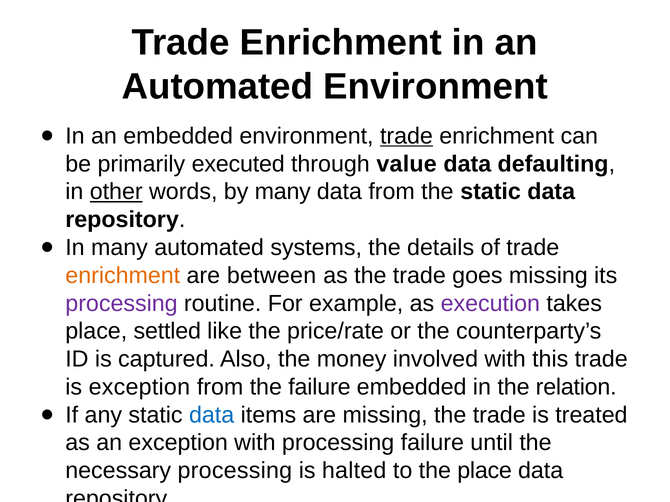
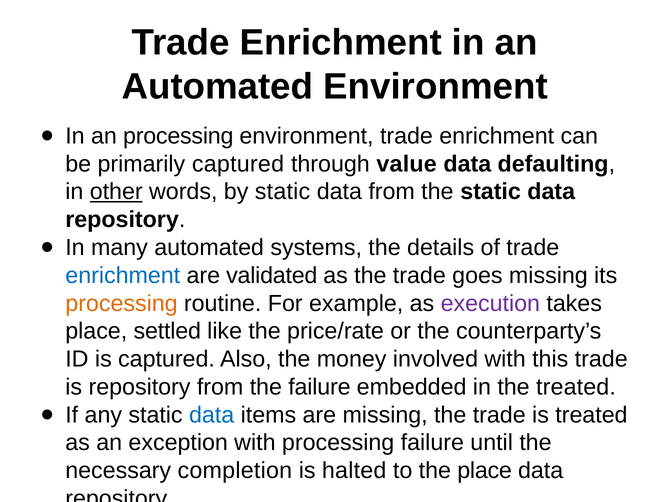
an embedded: embedded -> processing
trade at (406, 136) underline: present -> none
primarily executed: executed -> captured
by many: many -> static
enrichment at (123, 276) colour: orange -> blue
between: between -> validated
processing at (121, 304) colour: purple -> orange
is exception: exception -> repository
the relation: relation -> treated
necessary processing: processing -> completion
